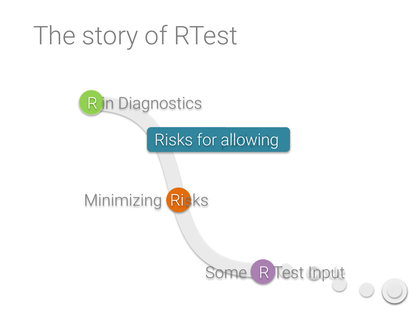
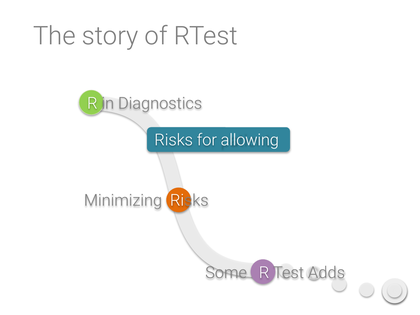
Input: Input -> Adds
